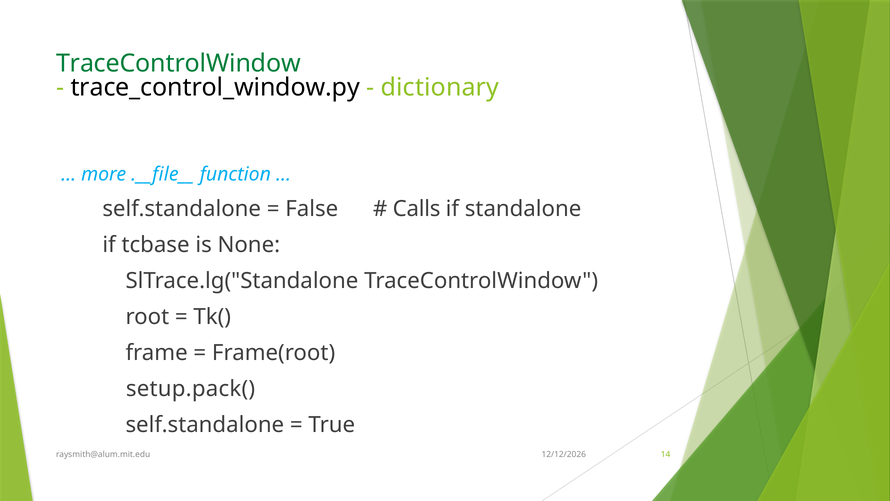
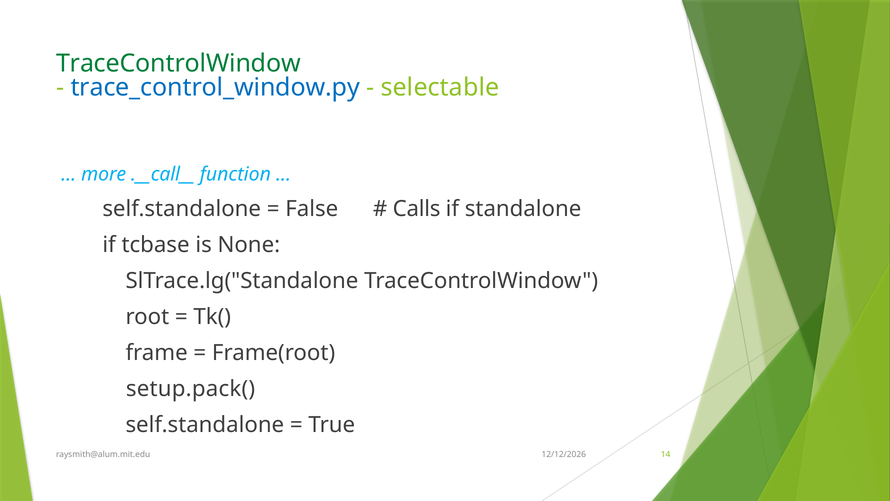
trace_control_window.py colour: black -> blue
dictionary: dictionary -> selectable
.__file__: .__file__ -> .__call__
